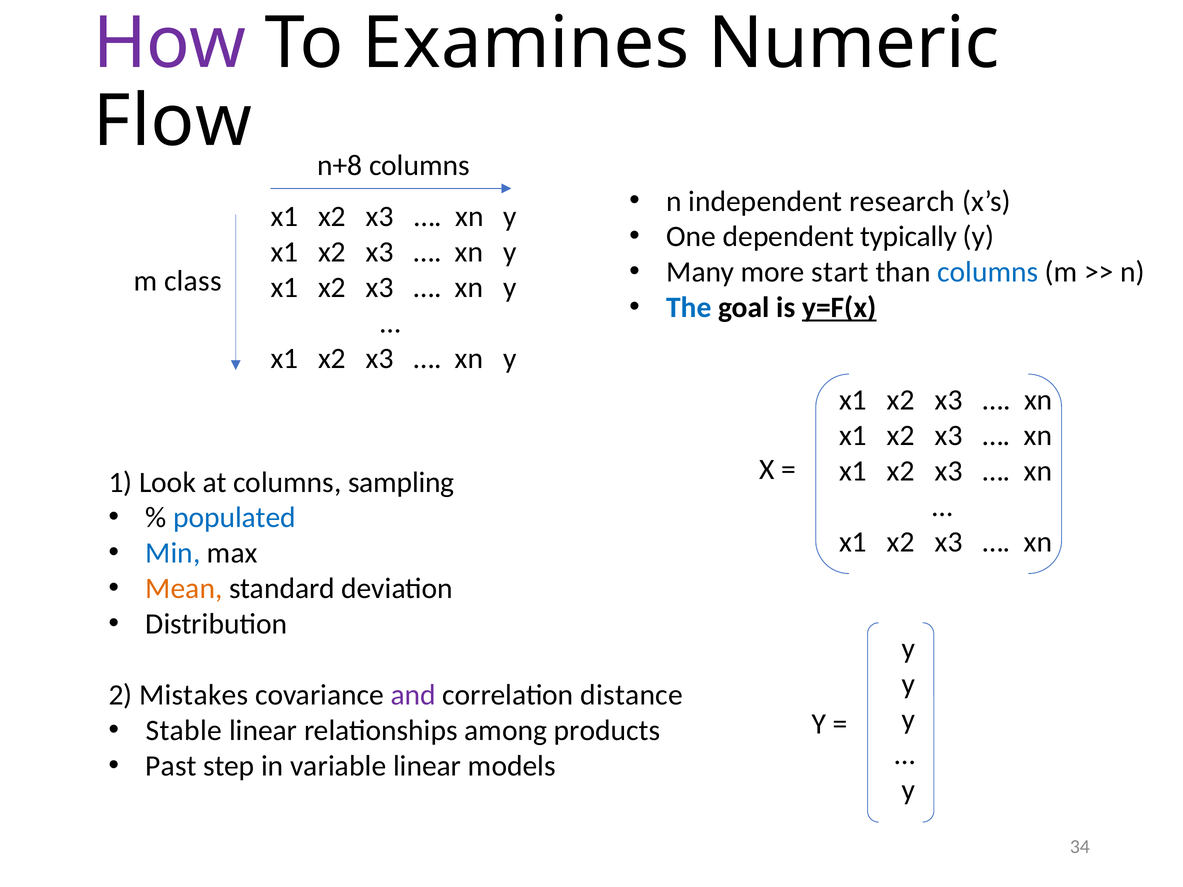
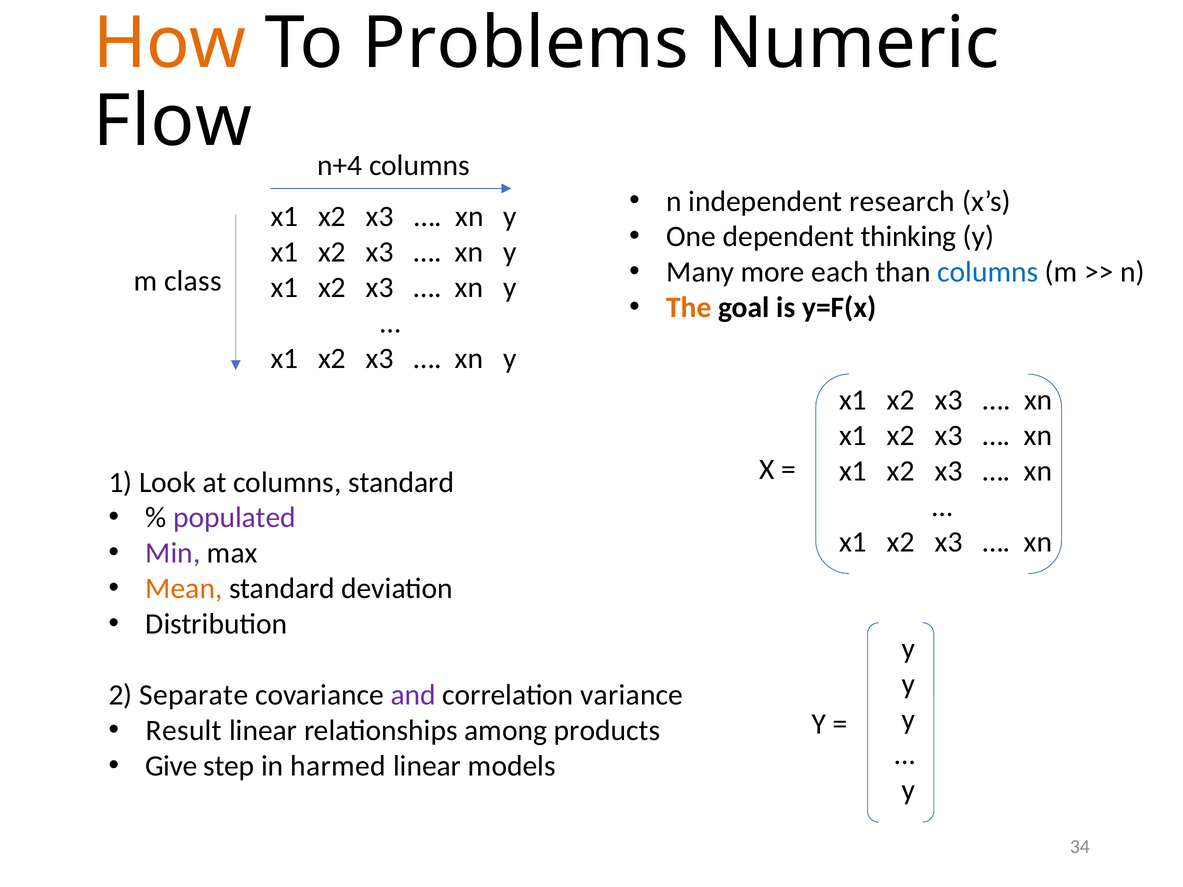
How colour: purple -> orange
Examines: Examines -> Problems
n+8: n+8 -> n+4
typically: typically -> thinking
start: start -> each
The colour: blue -> orange
y=F(x underline: present -> none
columns sampling: sampling -> standard
populated colour: blue -> purple
Min colour: blue -> purple
Mistakes: Mistakes -> Separate
distance: distance -> variance
Stable: Stable -> Result
Past: Past -> Give
variable: variable -> harmed
